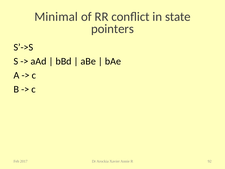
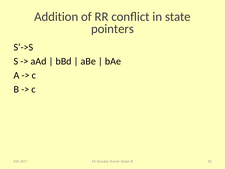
Minimal: Minimal -> Addition
